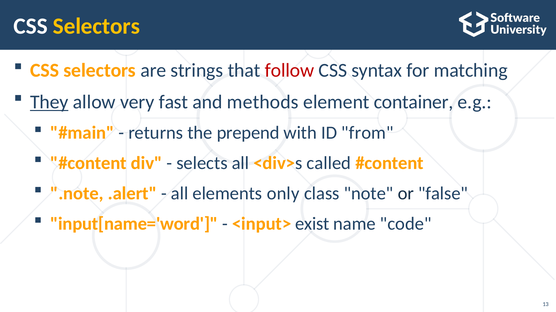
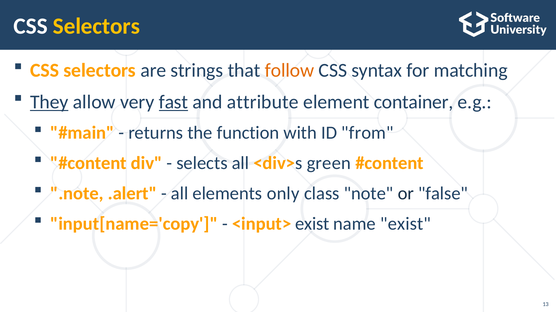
follow colour: red -> orange
fast underline: none -> present
methods: methods -> attribute
prepend: prepend -> function
called: called -> green
input[name='word: input[name='word -> input[name='copy
name code: code -> exist
